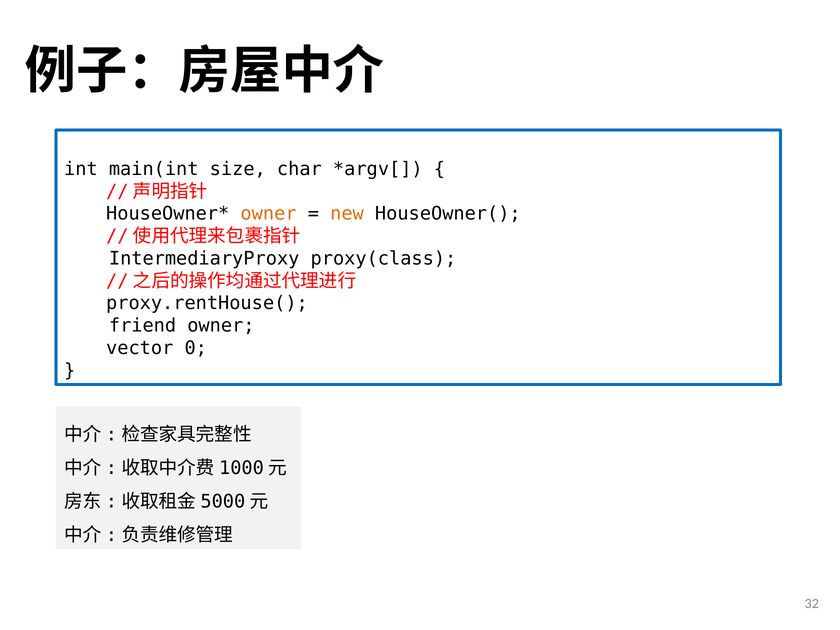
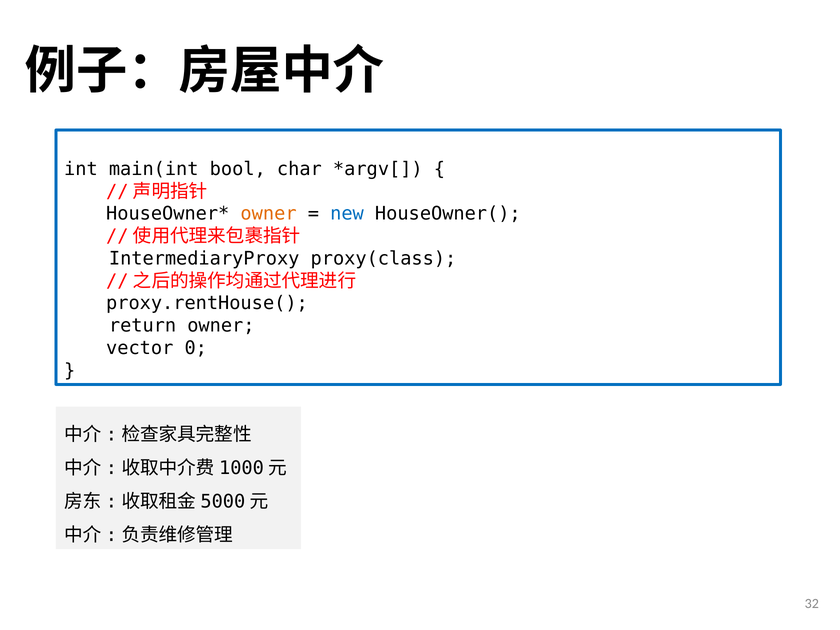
size: size -> bool
new colour: orange -> blue
friend: friend -> return
